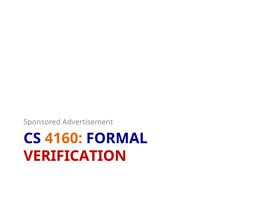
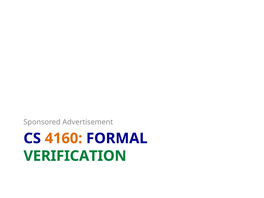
VERIFICATION colour: red -> green
